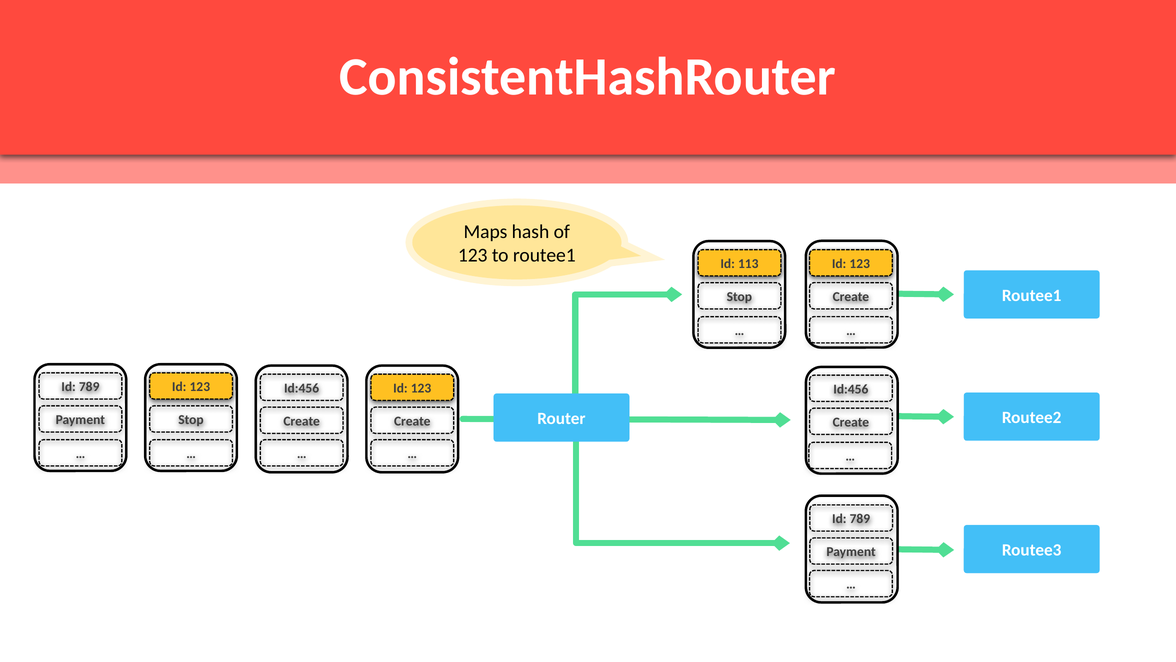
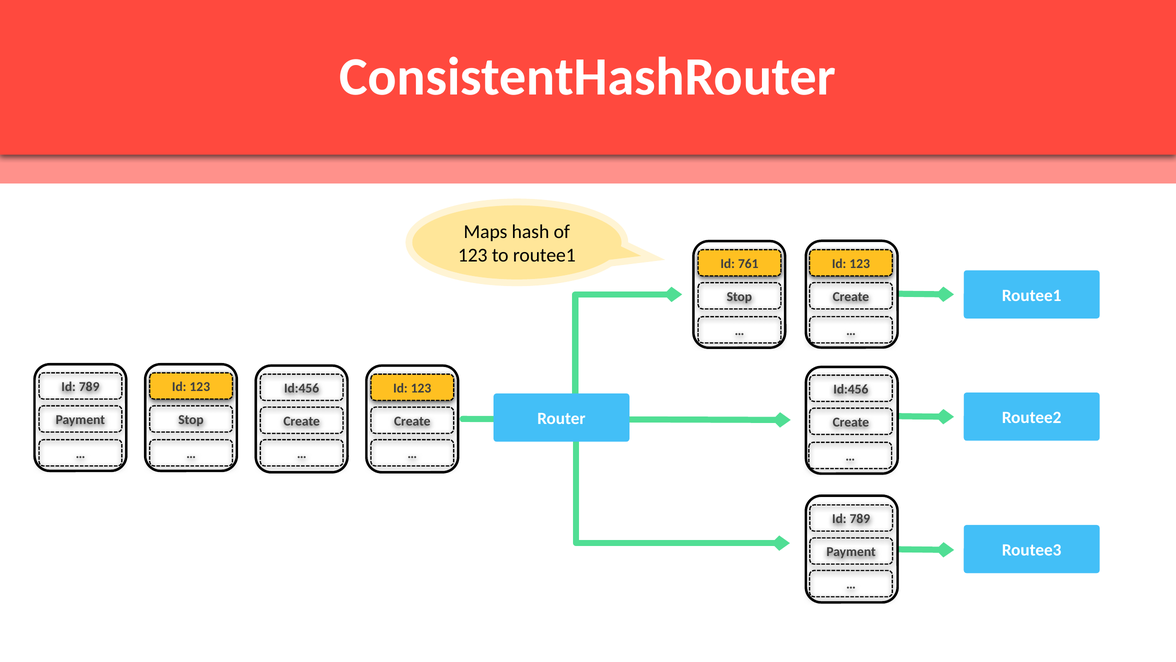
113: 113 -> 761
